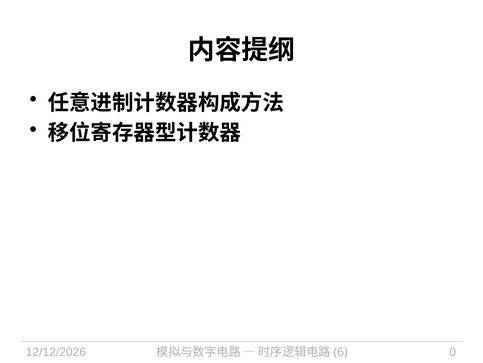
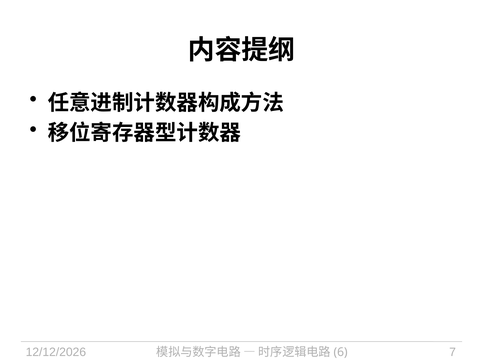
0: 0 -> 7
